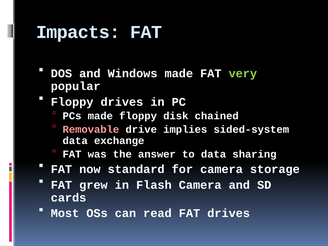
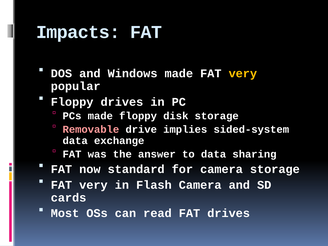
very at (243, 74) colour: light green -> yellow
disk chained: chained -> storage
grew at (93, 185): grew -> very
